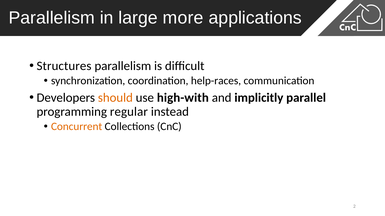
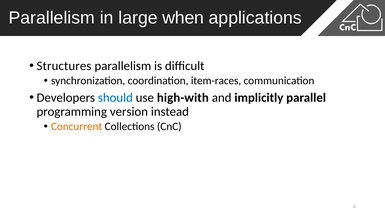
more: more -> when
help-races: help-races -> item-races
should colour: orange -> blue
regular: regular -> version
